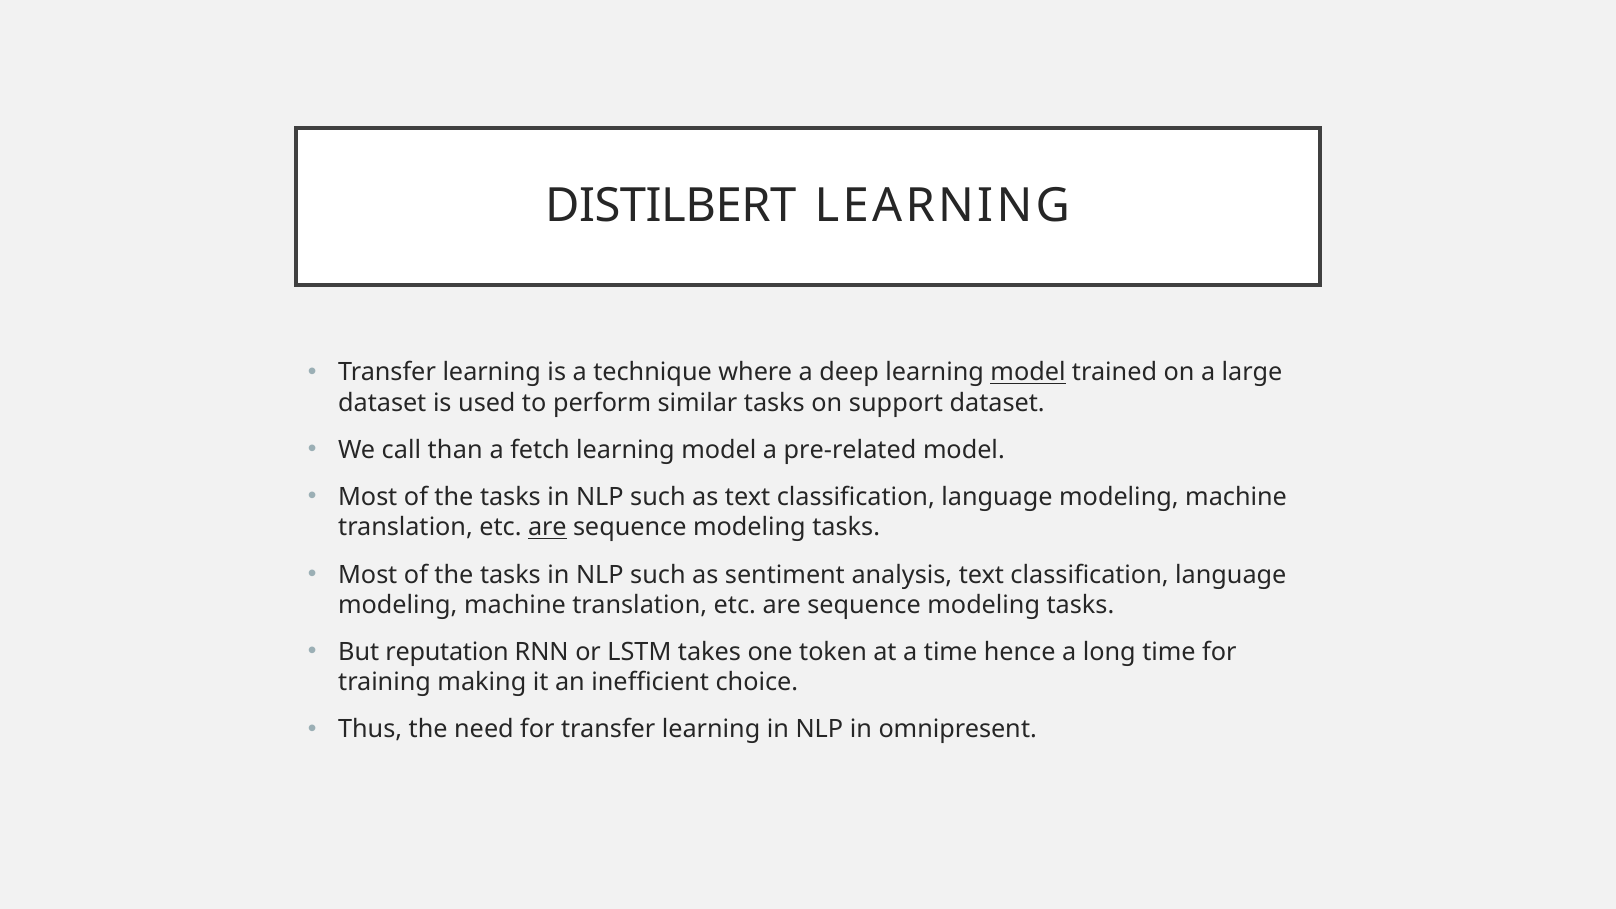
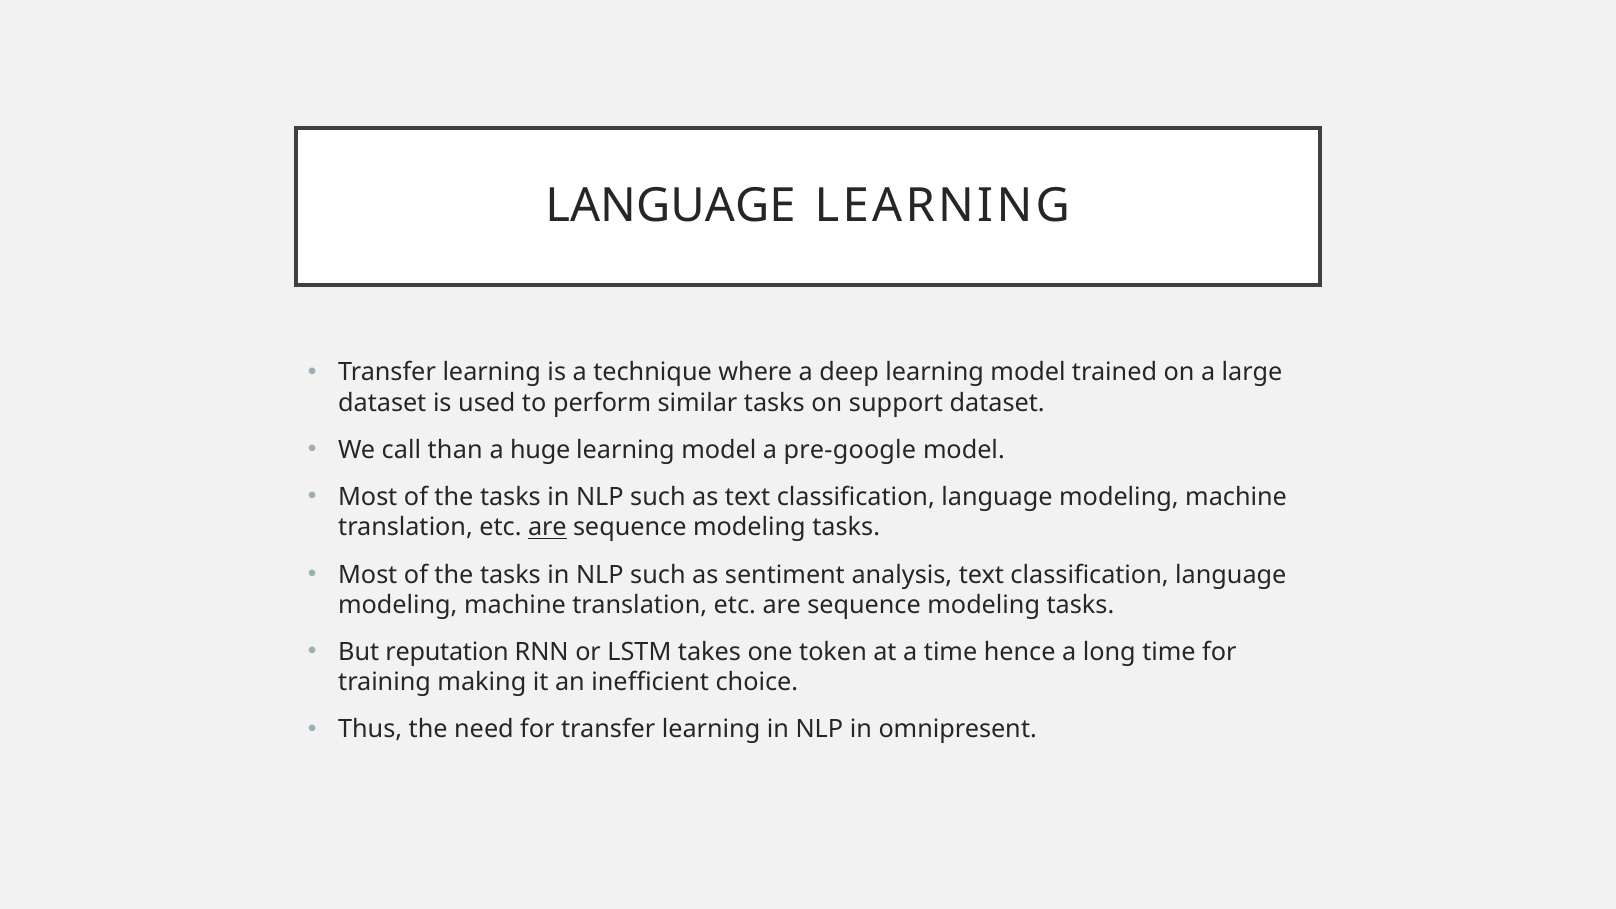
DISTILBERT at (671, 206): DISTILBERT -> LANGUAGE
model at (1028, 373) underline: present -> none
fetch: fetch -> huge
pre-related: pre-related -> pre-google
